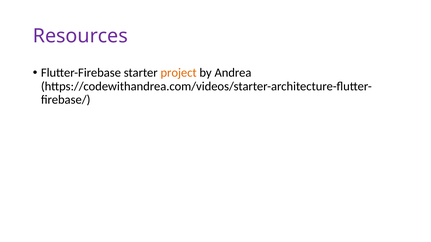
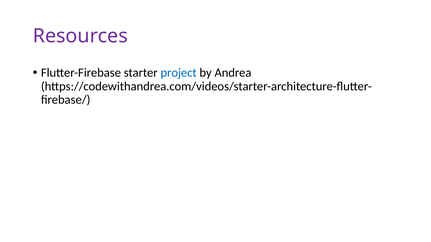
project colour: orange -> blue
